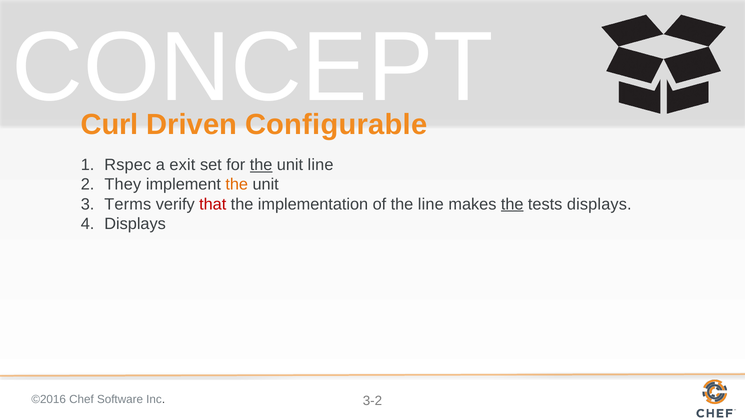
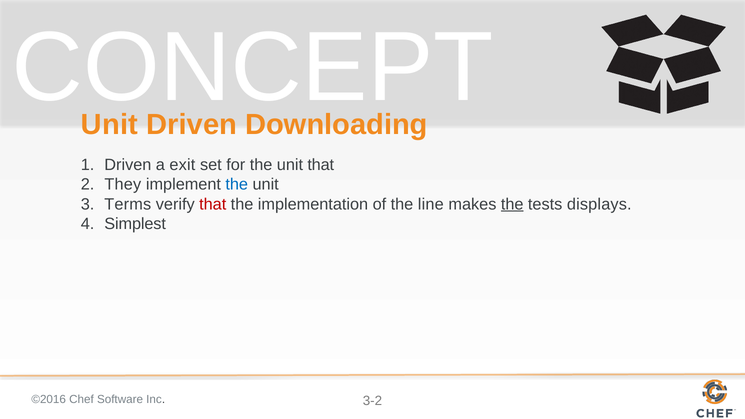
Curl at (110, 125): Curl -> Unit
Configurable: Configurable -> Downloading
Rspec at (128, 165): Rspec -> Driven
the at (261, 165) underline: present -> none
unit line: line -> that
the at (237, 185) colour: orange -> blue
Displays at (135, 224): Displays -> Simplest
